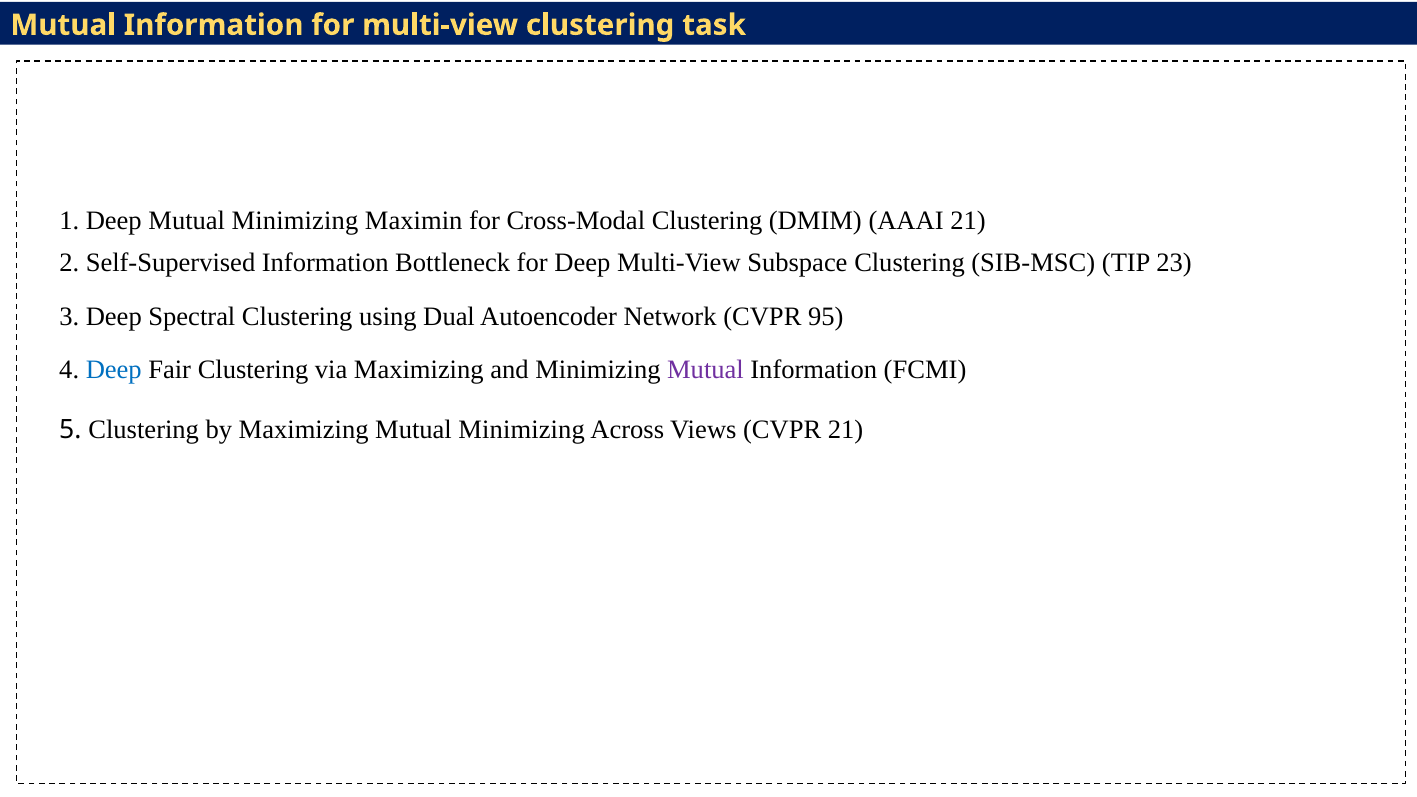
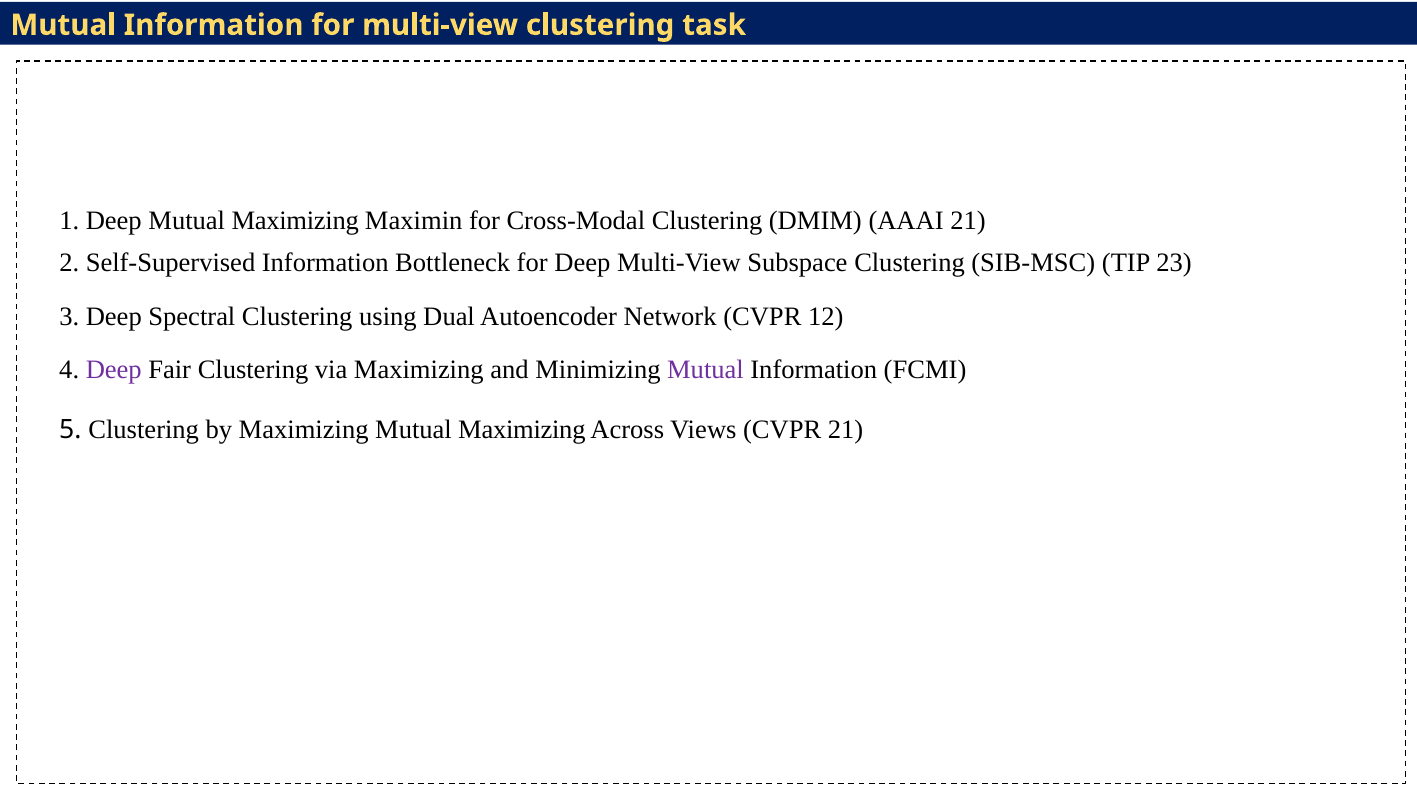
Deep Mutual Minimizing: Minimizing -> Maximizing
95: 95 -> 12
Deep at (114, 370) colour: blue -> purple
Maximizing Mutual Minimizing: Minimizing -> Maximizing
